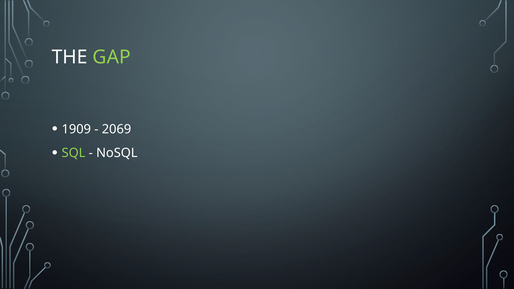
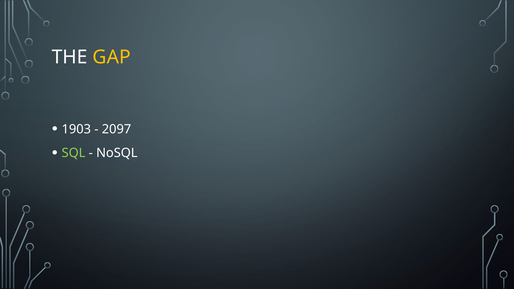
GAP colour: light green -> yellow
1909: 1909 -> 1903
2069: 2069 -> 2097
